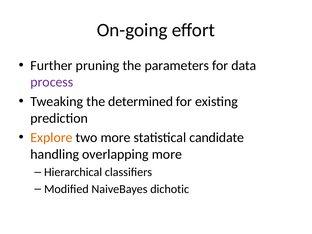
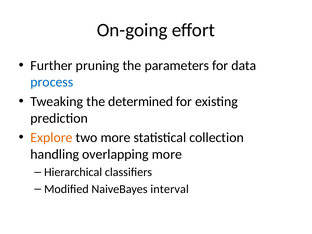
process colour: purple -> blue
candidate: candidate -> collection
dichotic: dichotic -> interval
